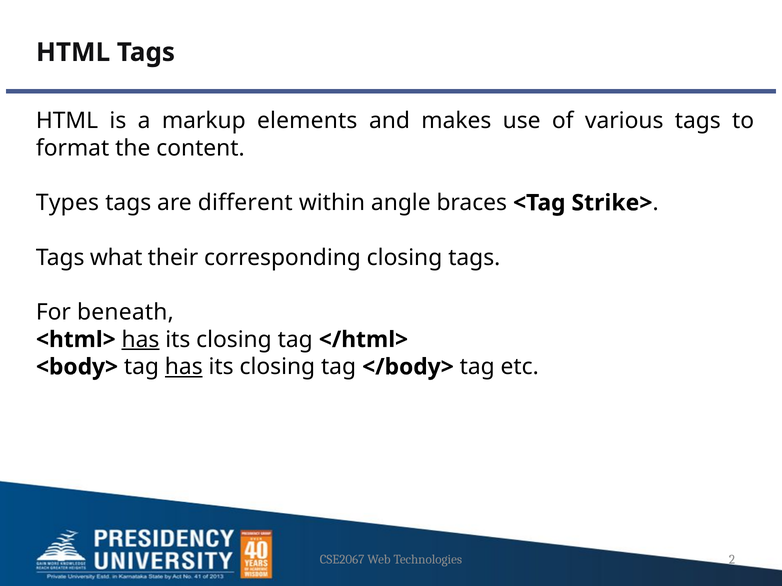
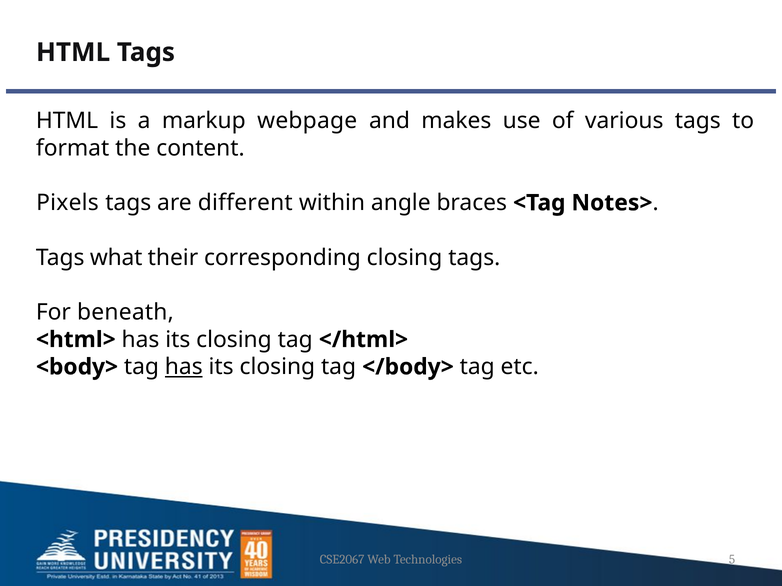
elements: elements -> webpage
Types: Types -> Pixels
Strike>: Strike> -> Notes>
has at (141, 340) underline: present -> none
2: 2 -> 5
